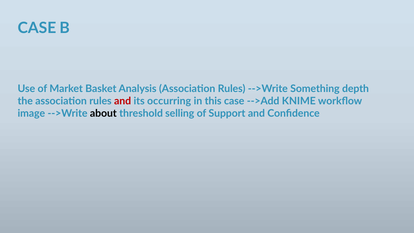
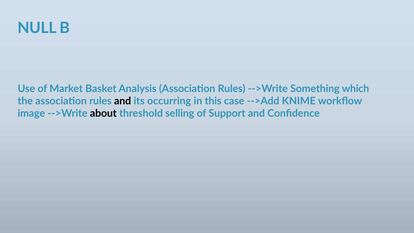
CASE at (37, 28): CASE -> NULL
depth: depth -> which
and at (123, 101) colour: red -> black
